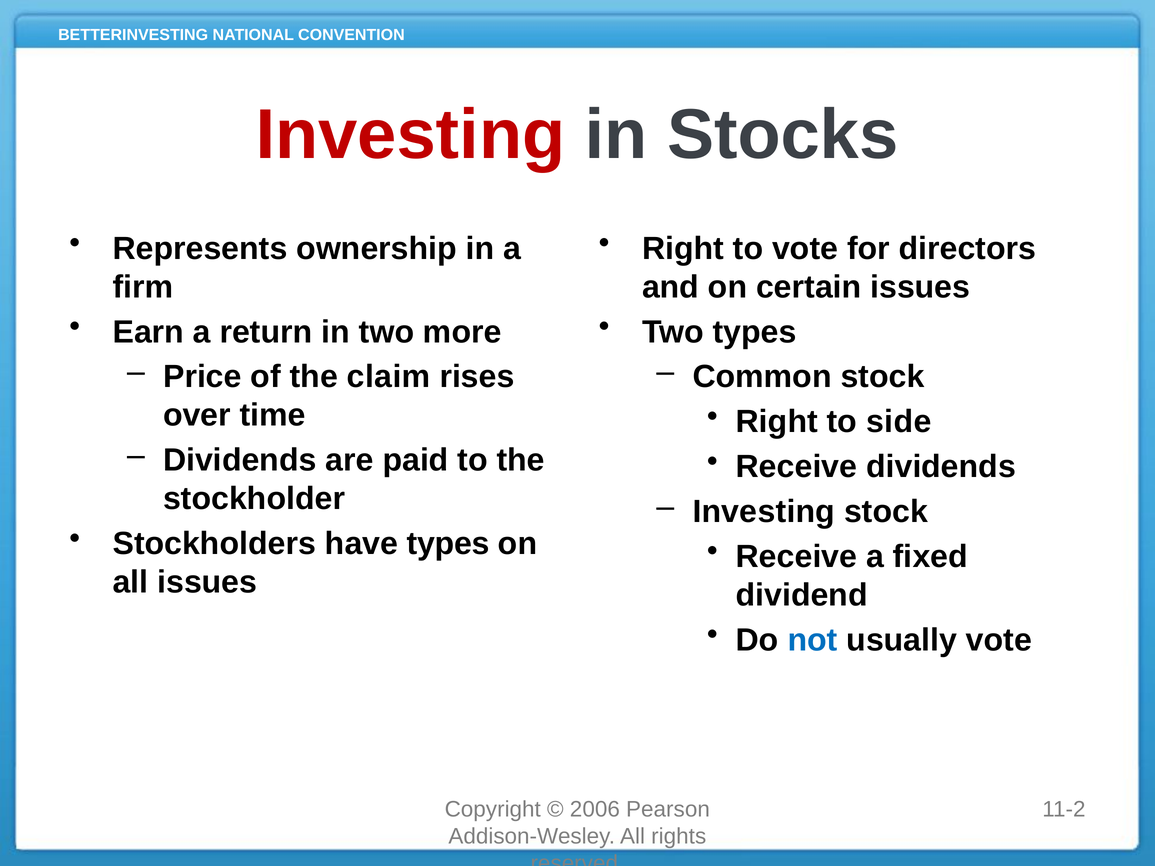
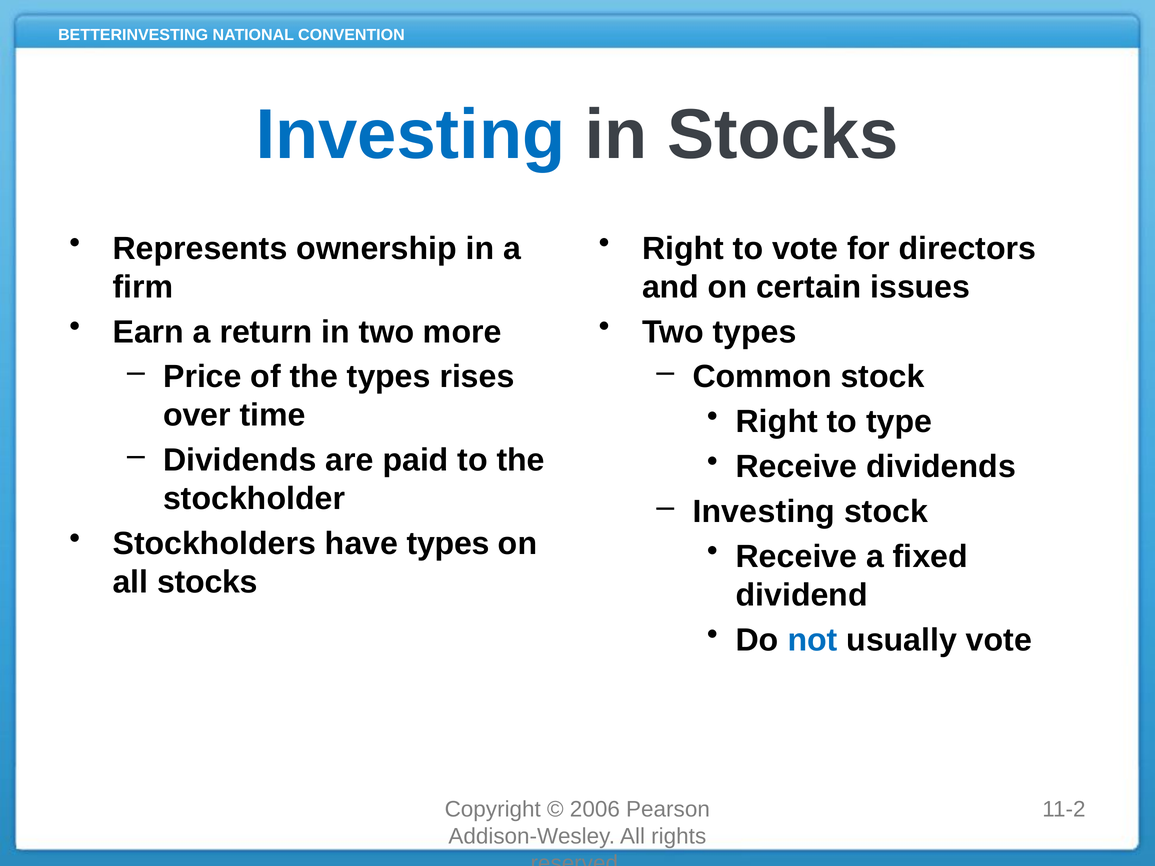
Investing at (410, 135) colour: red -> blue
the claim: claim -> types
side: side -> type
all issues: issues -> stocks
